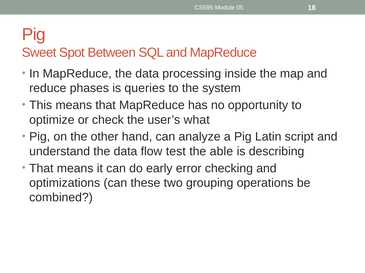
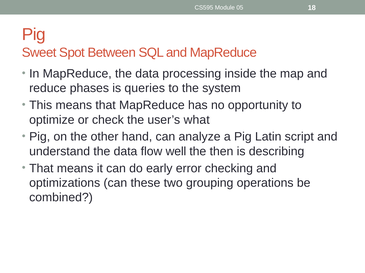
test: test -> well
able: able -> then
